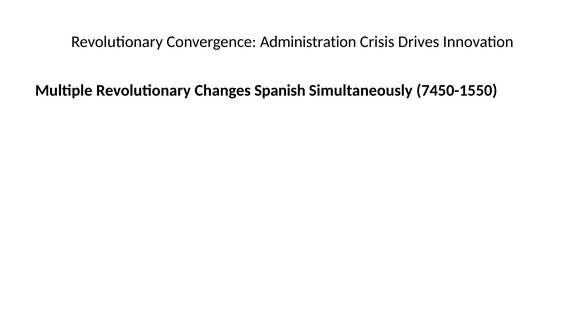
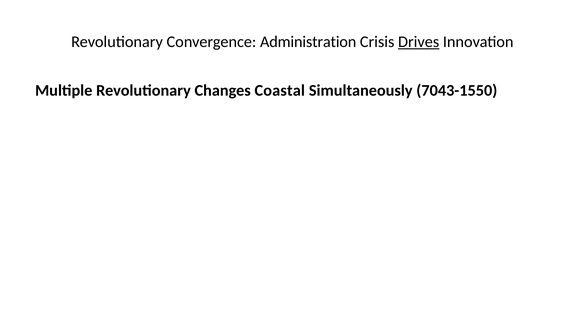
Drives underline: none -> present
Spanish: Spanish -> Coastal
7450-1550: 7450-1550 -> 7043-1550
